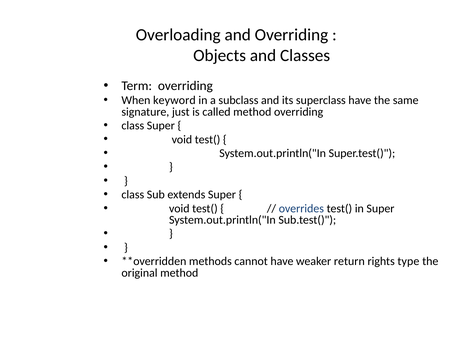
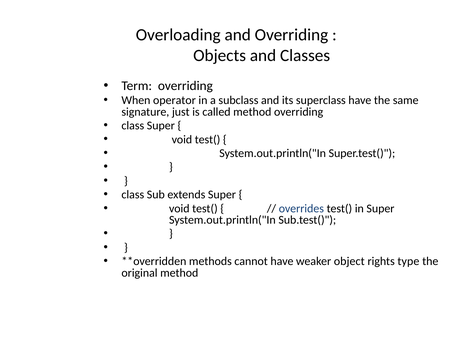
keyword: keyword -> operator
return: return -> object
